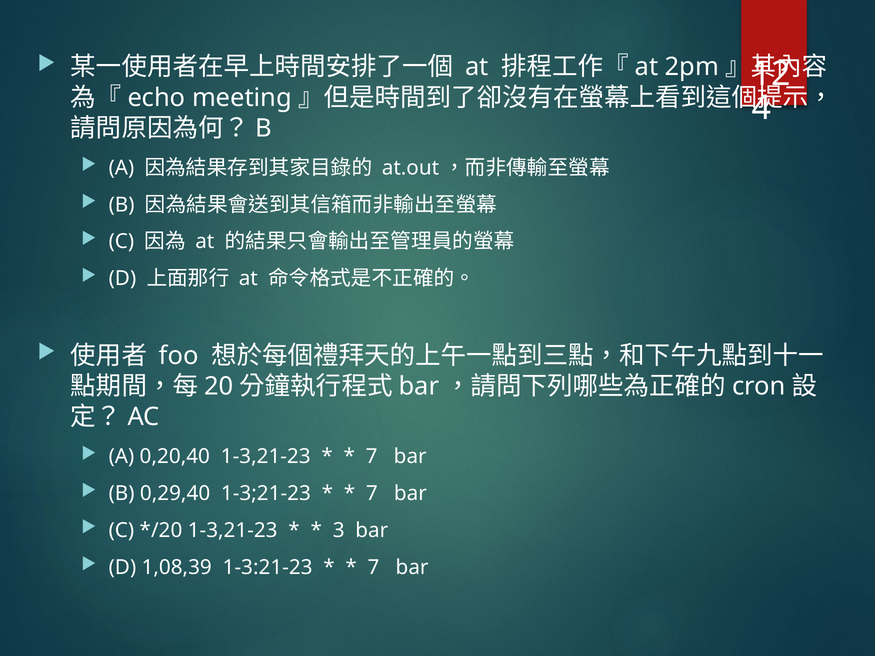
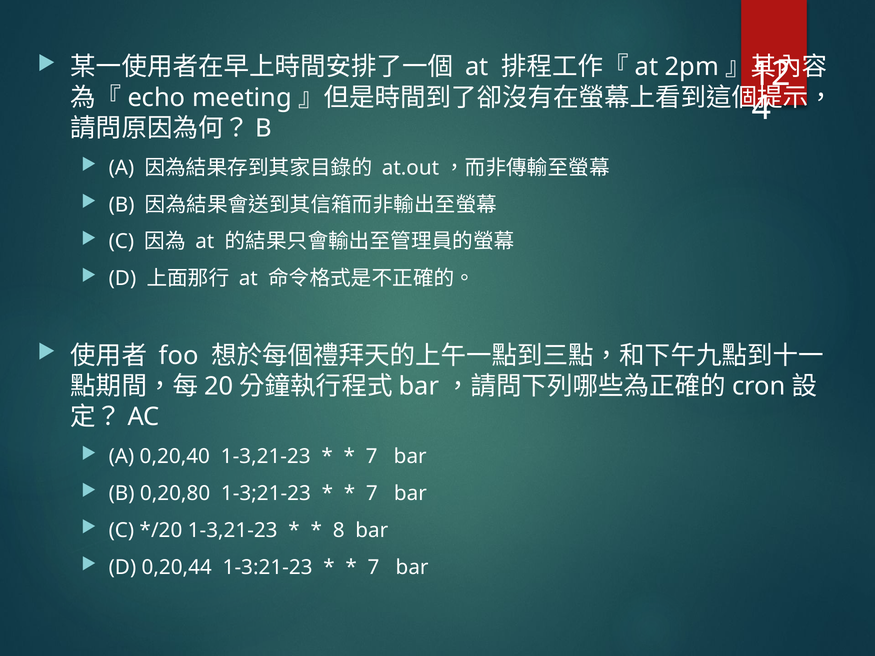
0,29,40: 0,29,40 -> 0,20,80
3: 3 -> 8
1,08,39: 1,08,39 -> 0,20,44
